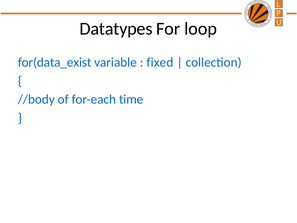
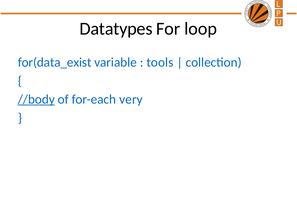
fixed: fixed -> tools
//body underline: none -> present
time: time -> very
